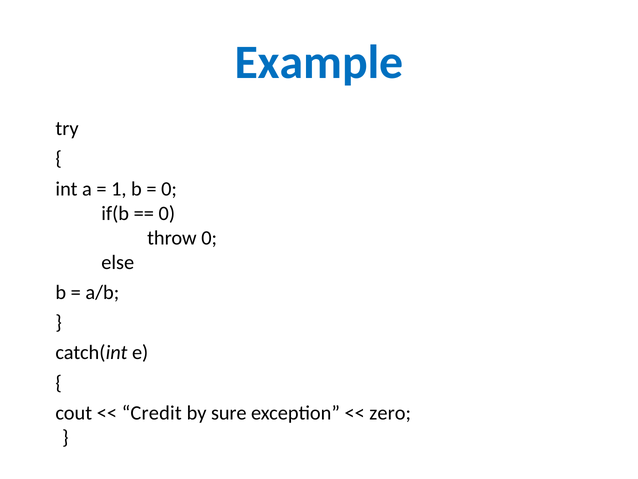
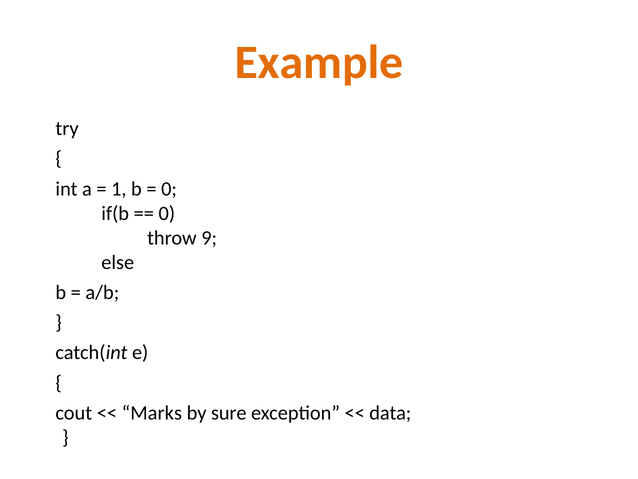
Example colour: blue -> orange
throw 0: 0 -> 9
Credit: Credit -> Marks
zero: zero -> data
